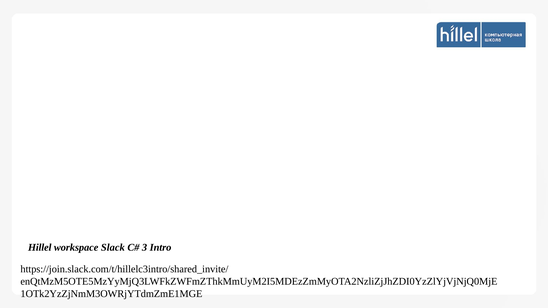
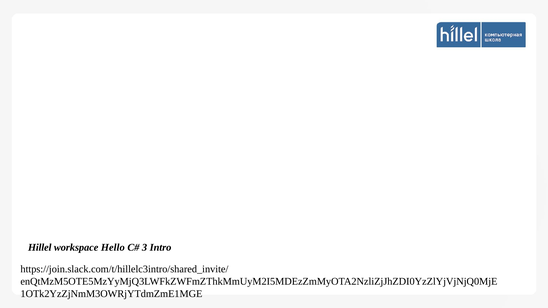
Slack: Slack -> Hello
